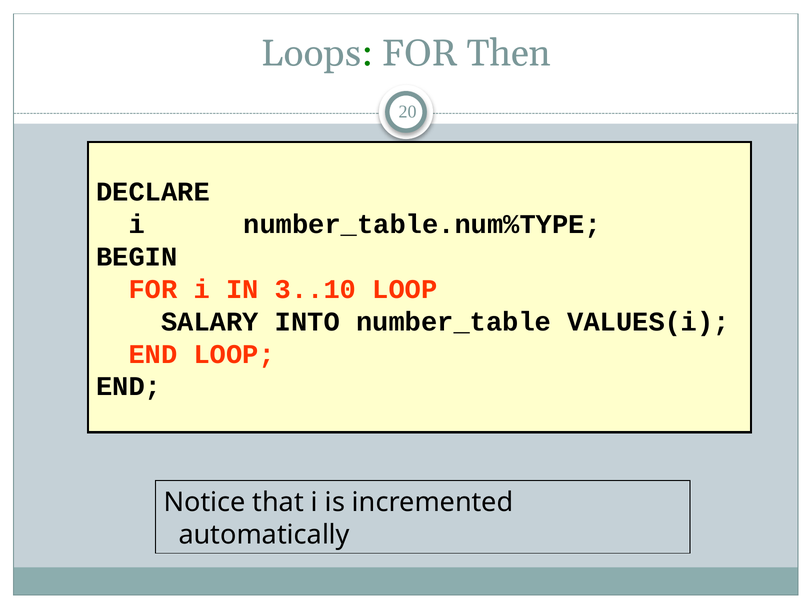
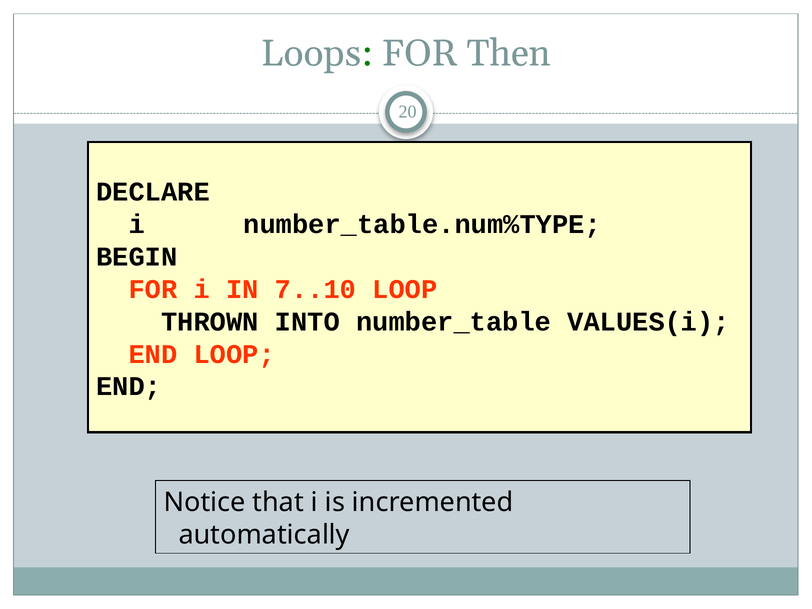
3..10: 3..10 -> 7..10
SALARY: SALARY -> THROWN
